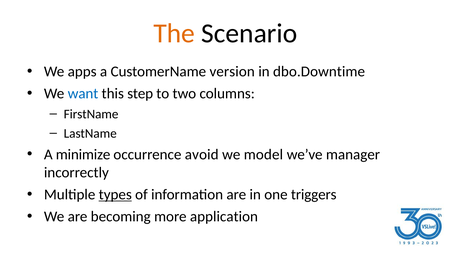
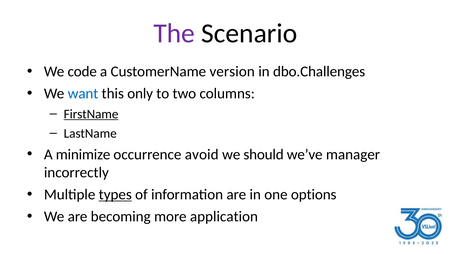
The colour: orange -> purple
apps: apps -> code
dbo.Downtime: dbo.Downtime -> dbo.Challenges
step: step -> only
FirstName underline: none -> present
model: model -> should
triggers: triggers -> options
